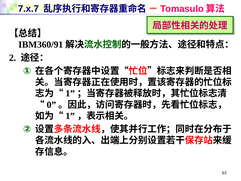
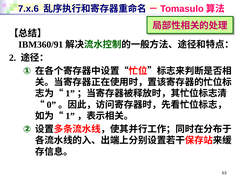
7.x.7: 7.x.7 -> 7.x.6
